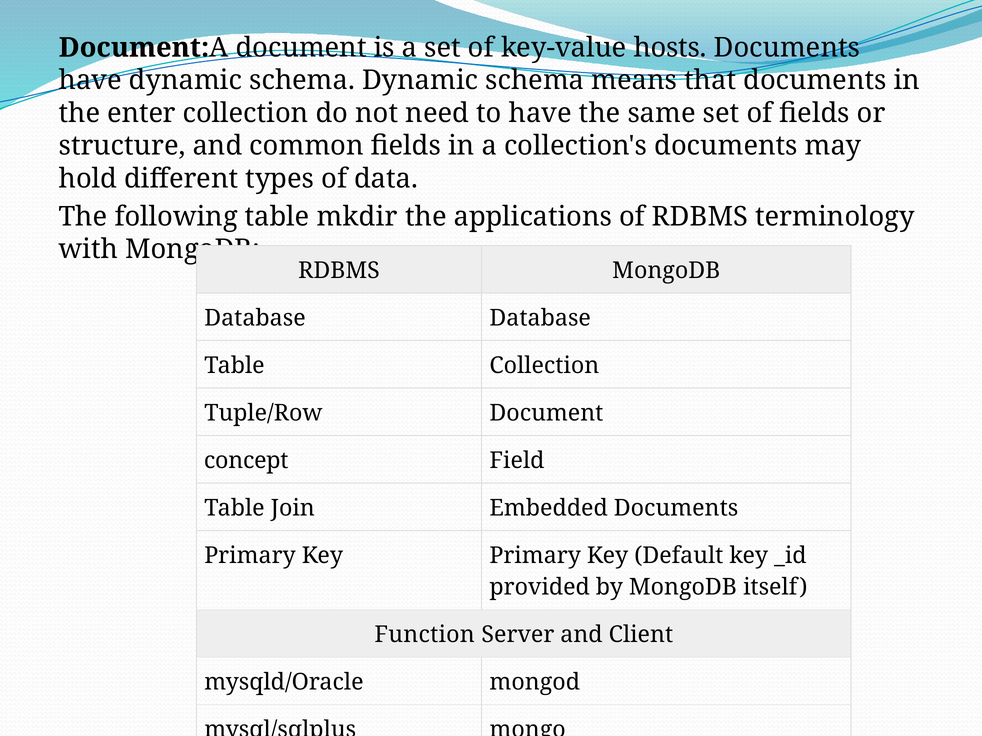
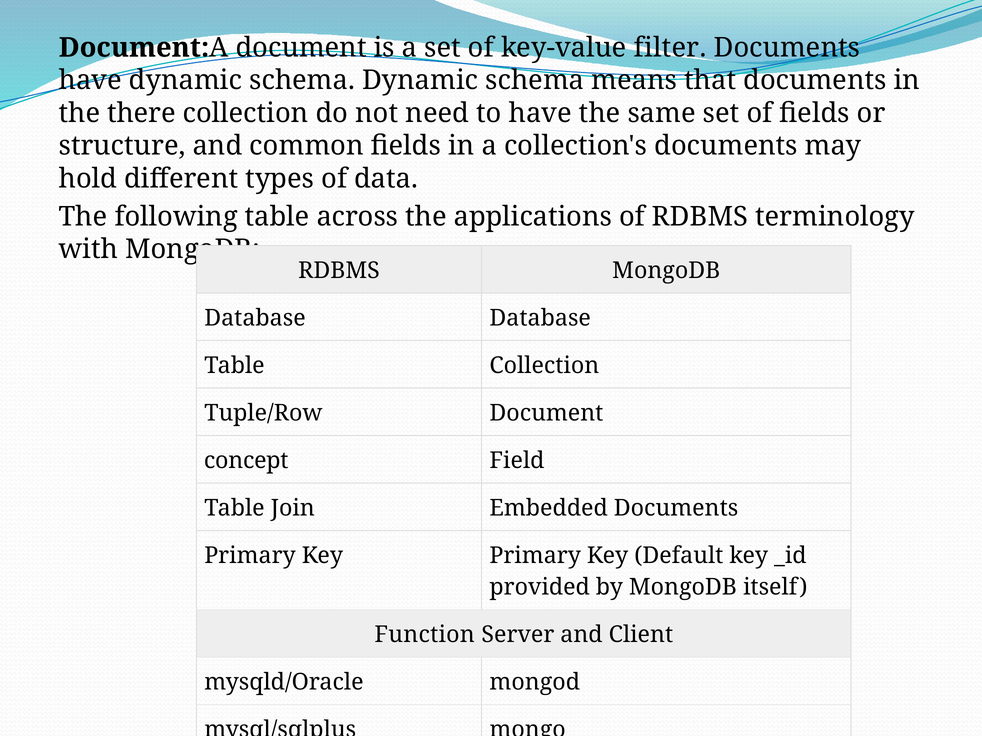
hosts: hosts -> filter
enter: enter -> there
mkdir: mkdir -> across
